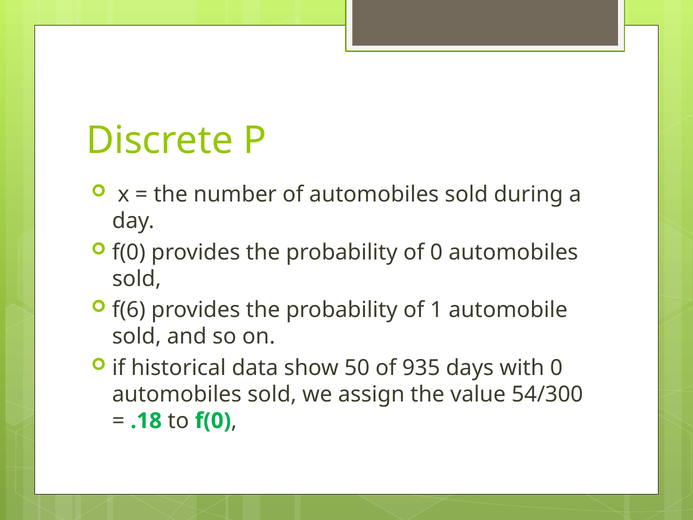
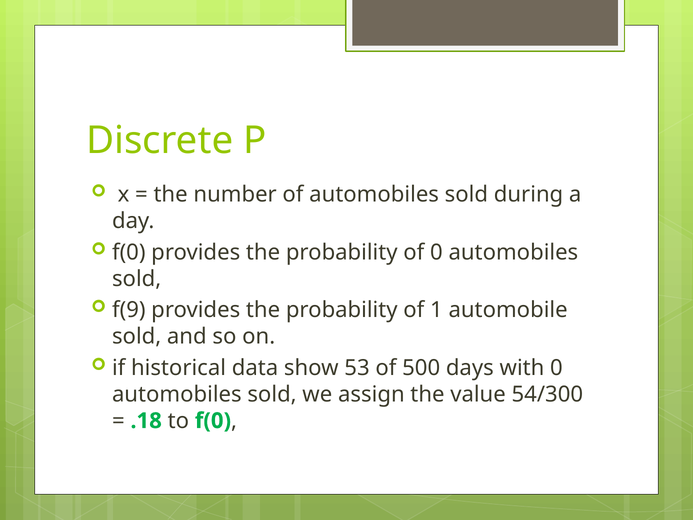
f(6: f(6 -> f(9
50: 50 -> 53
935: 935 -> 500
